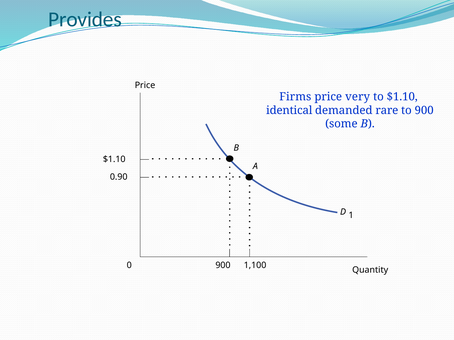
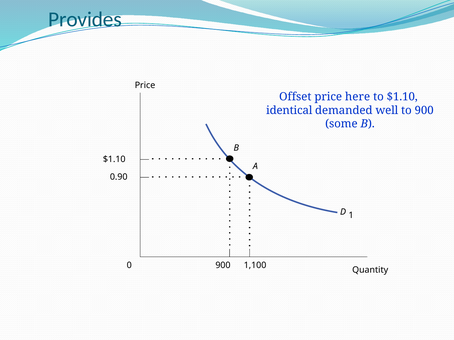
Firms: Firms -> Offset
very: very -> here
rare: rare -> well
